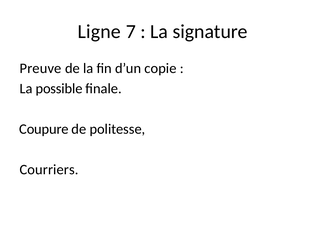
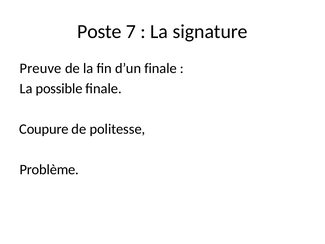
Ligne: Ligne -> Poste
d’un copie: copie -> finale
Courriers: Courriers -> Problème
